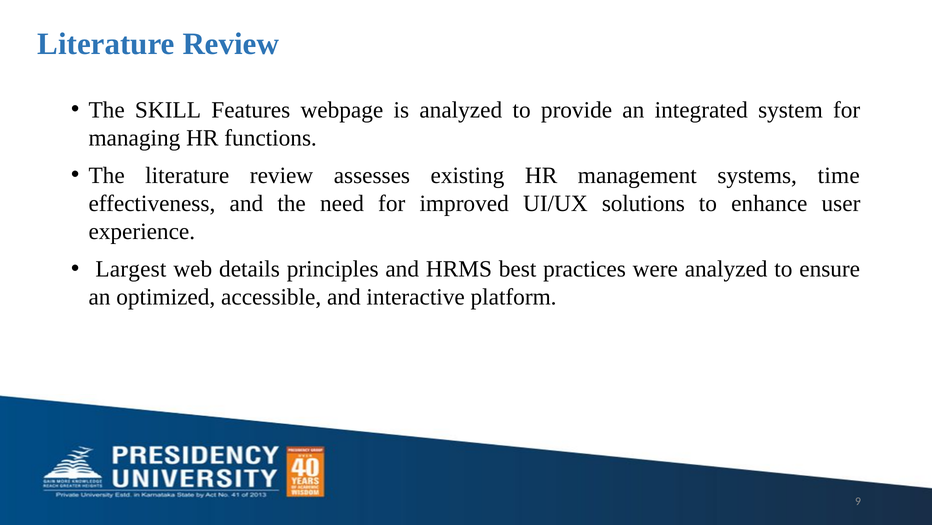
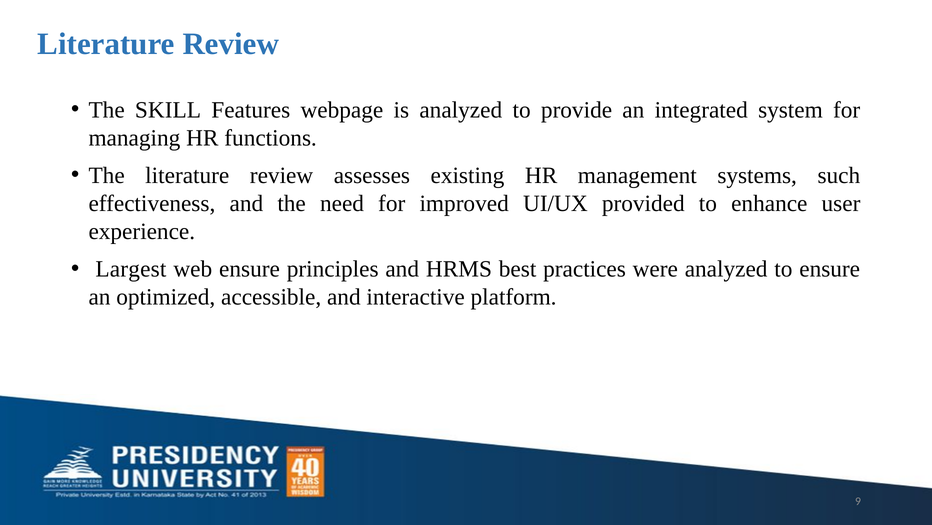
time: time -> such
solutions: solutions -> provided
web details: details -> ensure
